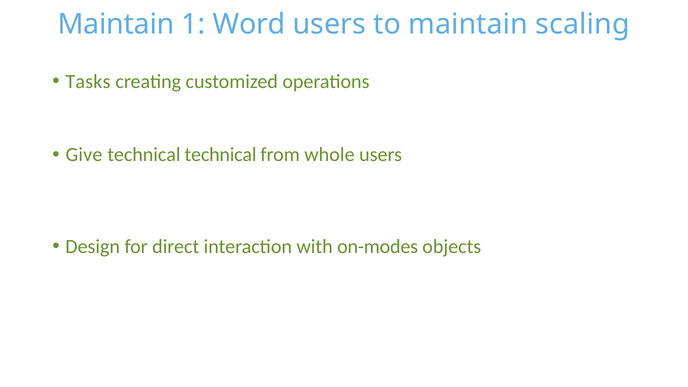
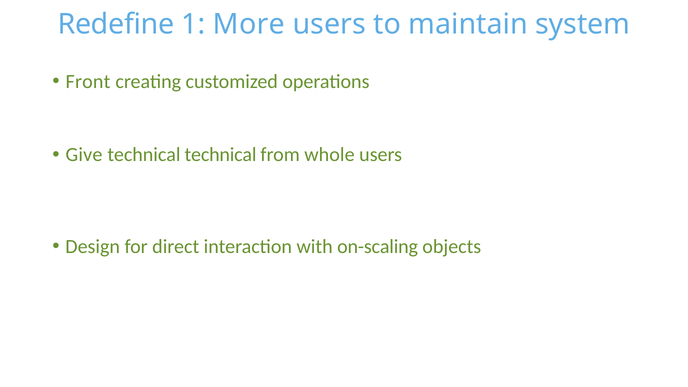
Maintain at (116, 24): Maintain -> Redefine
Word: Word -> More
scaling: scaling -> system
Tasks: Tasks -> Front
on-modes: on-modes -> on-scaling
